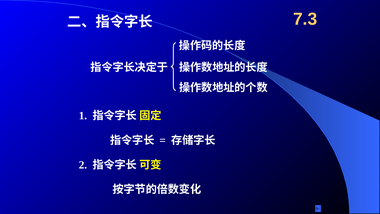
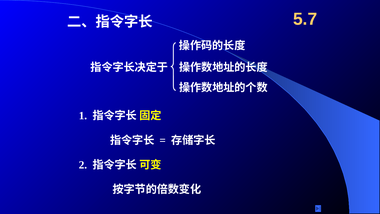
7.3: 7.3 -> 5.7
